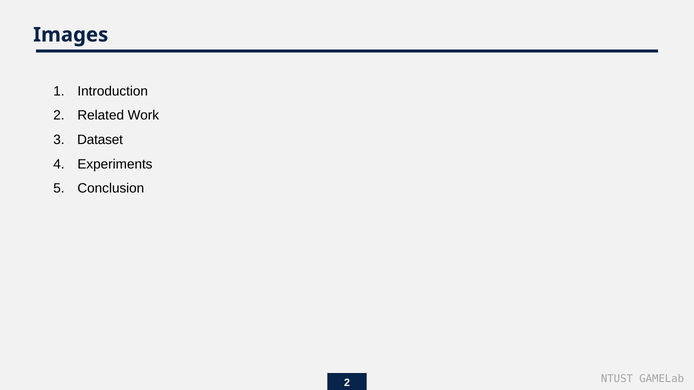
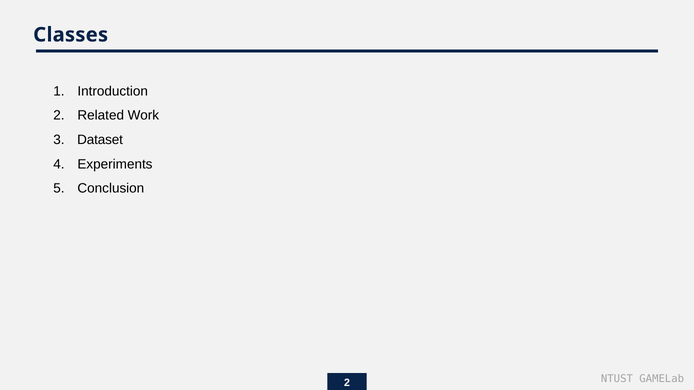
Images: Images -> Classes
